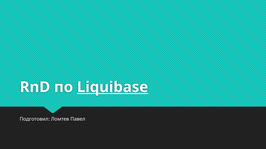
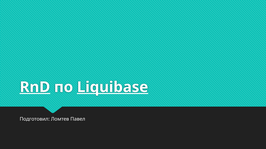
RnD underline: none -> present
